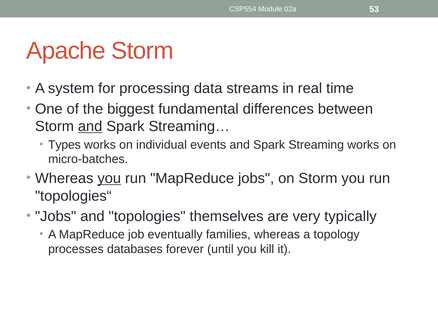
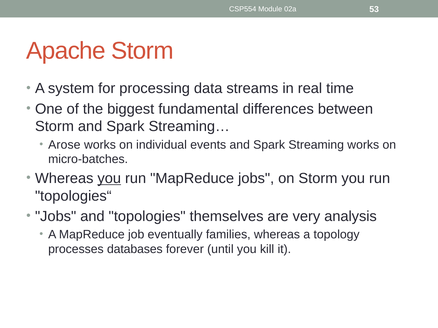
and at (90, 127) underline: present -> none
Types: Types -> Arose
typically: typically -> analysis
